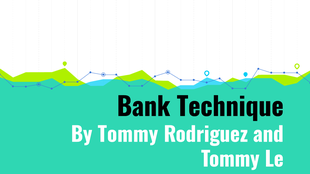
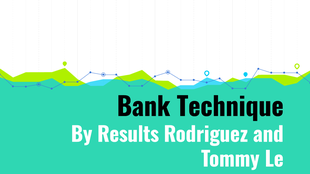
By Tommy: Tommy -> Results
